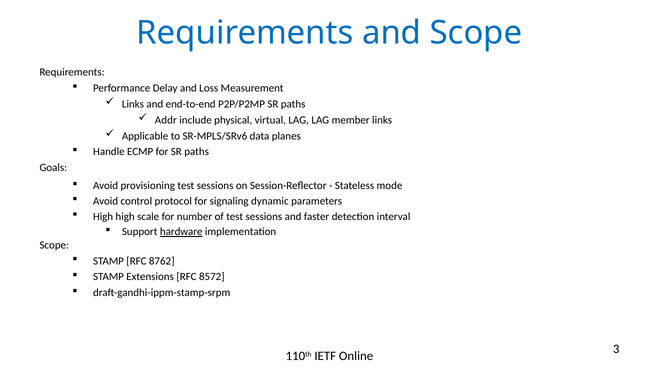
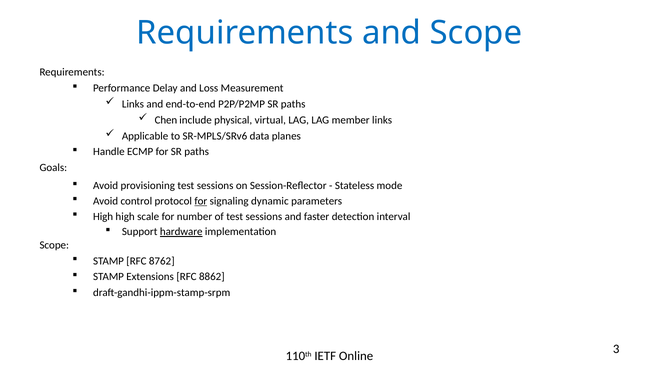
Addr: Addr -> Chen
for at (201, 202) underline: none -> present
8572: 8572 -> 8862
